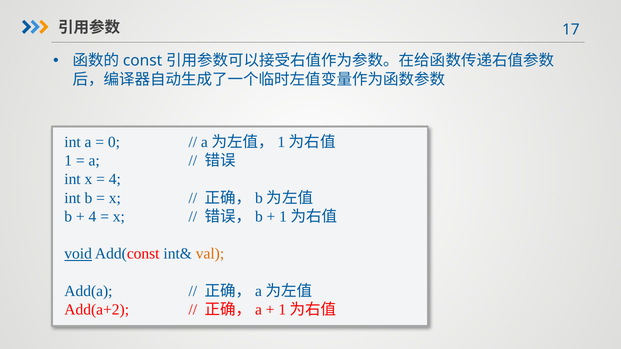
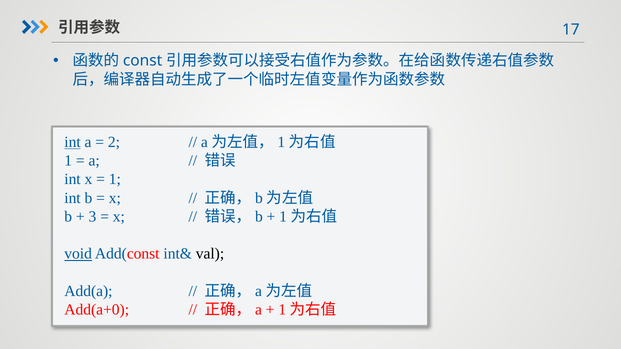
int at (73, 142) underline: none -> present
0: 0 -> 2
4 at (115, 179): 4 -> 1
4 at (92, 217): 4 -> 3
val colour: orange -> black
Add(a+2: Add(a+2 -> Add(a+0
